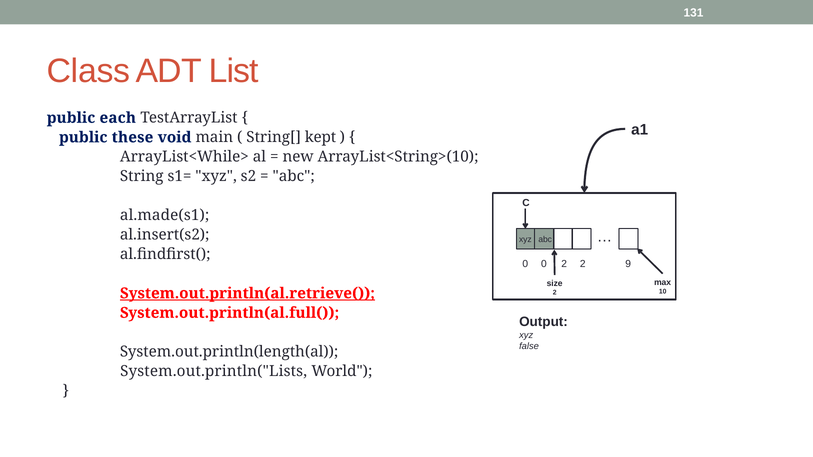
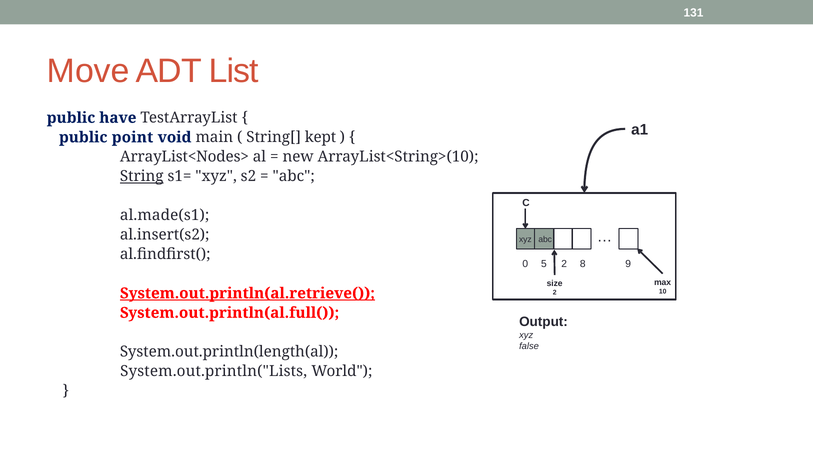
Class: Class -> Move
each: each -> have
these: these -> point
ArrayList<While>: ArrayList<While> -> ArrayList<Nodes>
String underline: none -> present
0 0: 0 -> 5
2 2: 2 -> 8
